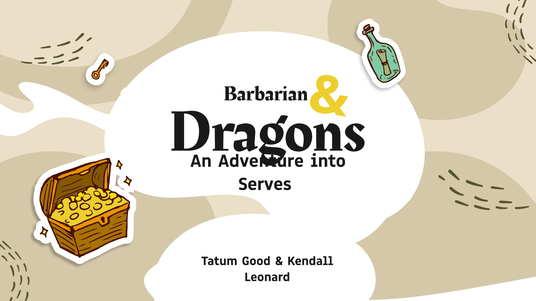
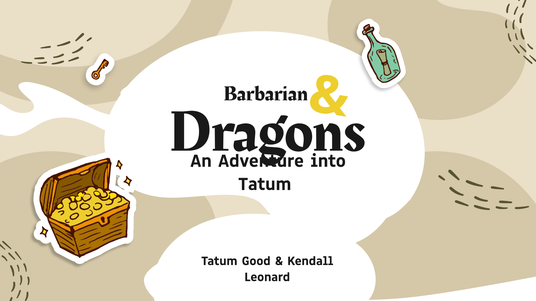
Serves at (265, 184): Serves -> Tatum
